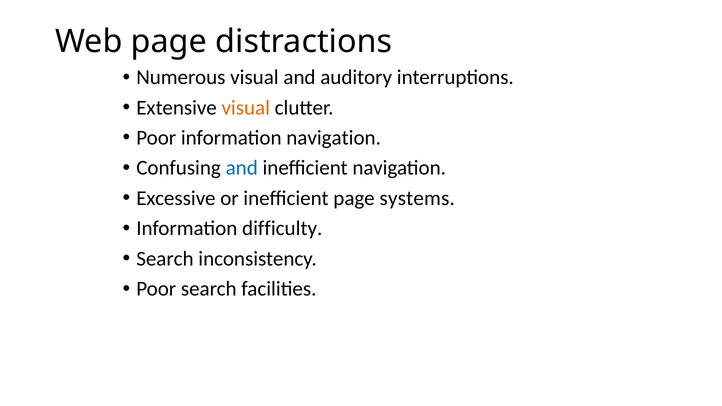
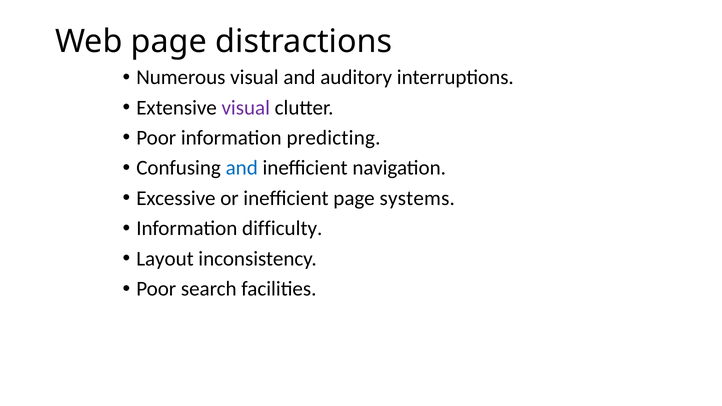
visual at (246, 108) colour: orange -> purple
information navigation: navigation -> predicting
Search at (165, 259): Search -> Layout
